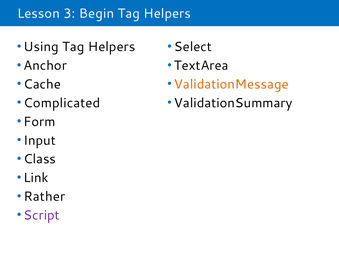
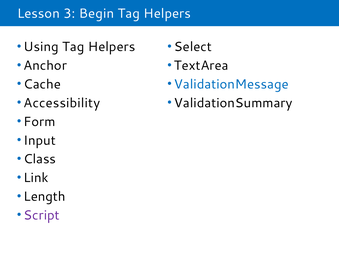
ValidationMessage colour: orange -> blue
Complicated: Complicated -> Accessibility
Rather: Rather -> Length
